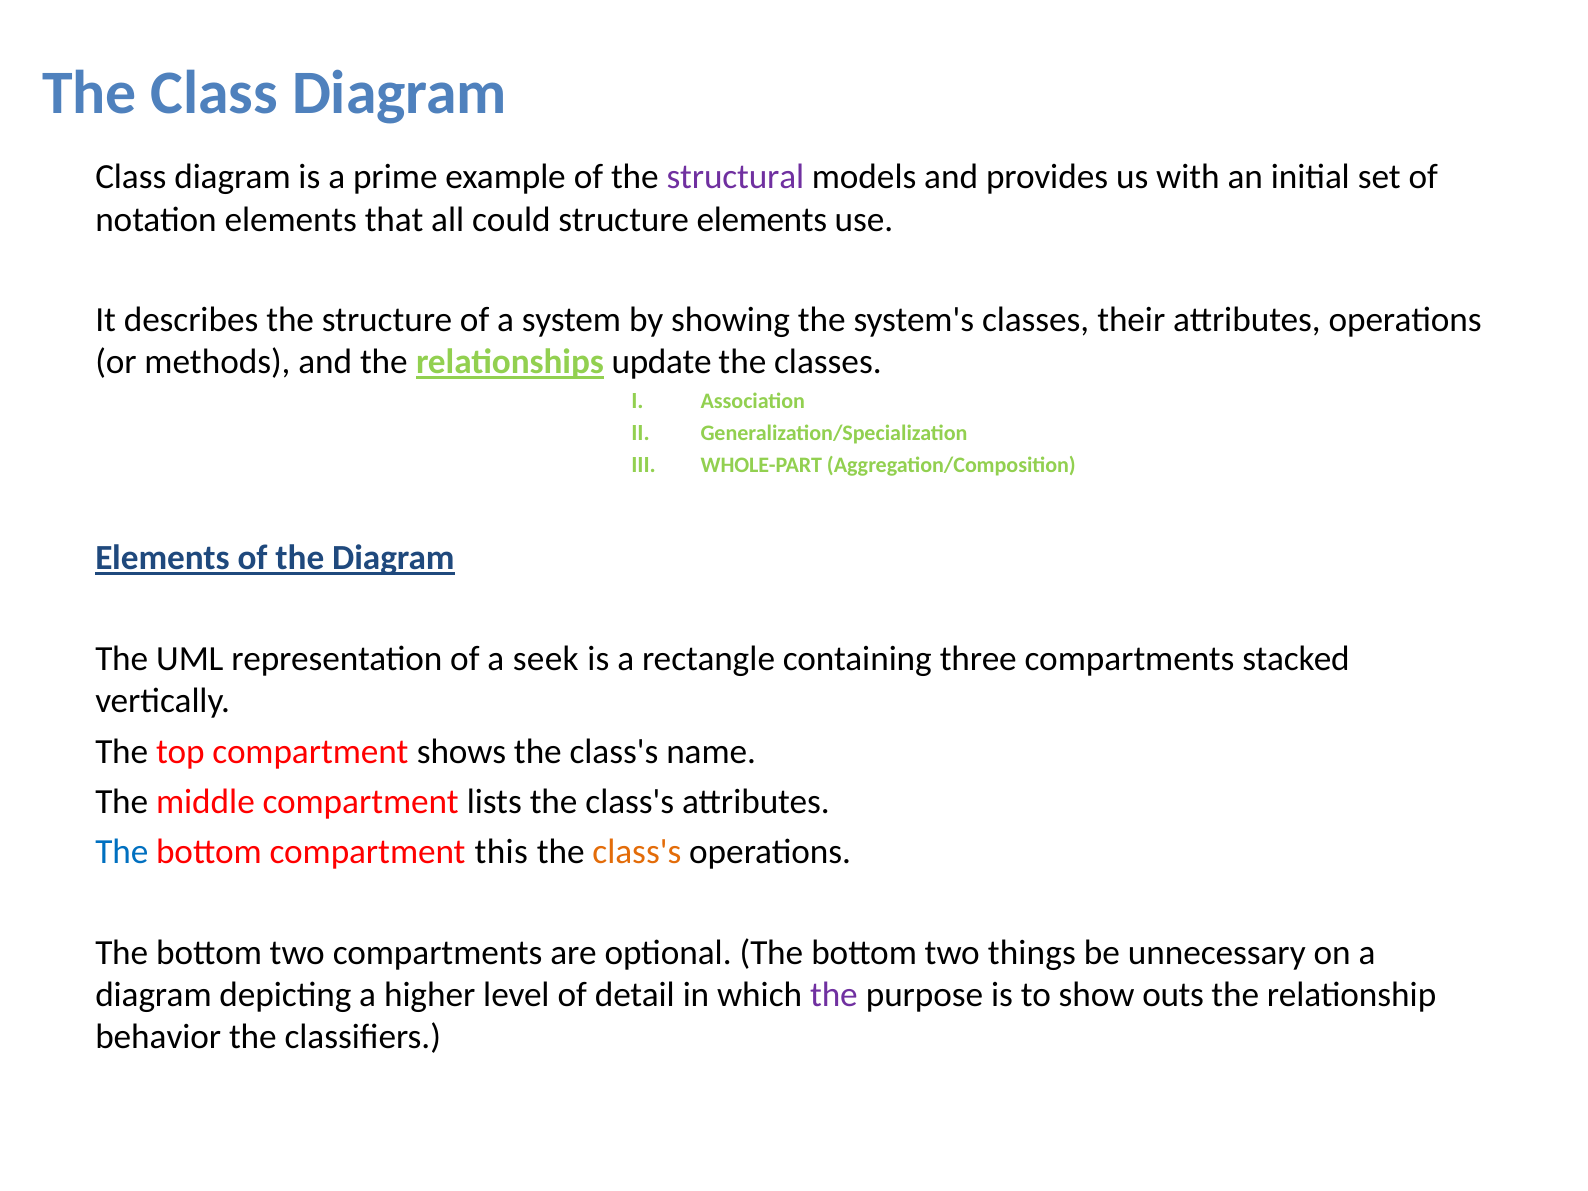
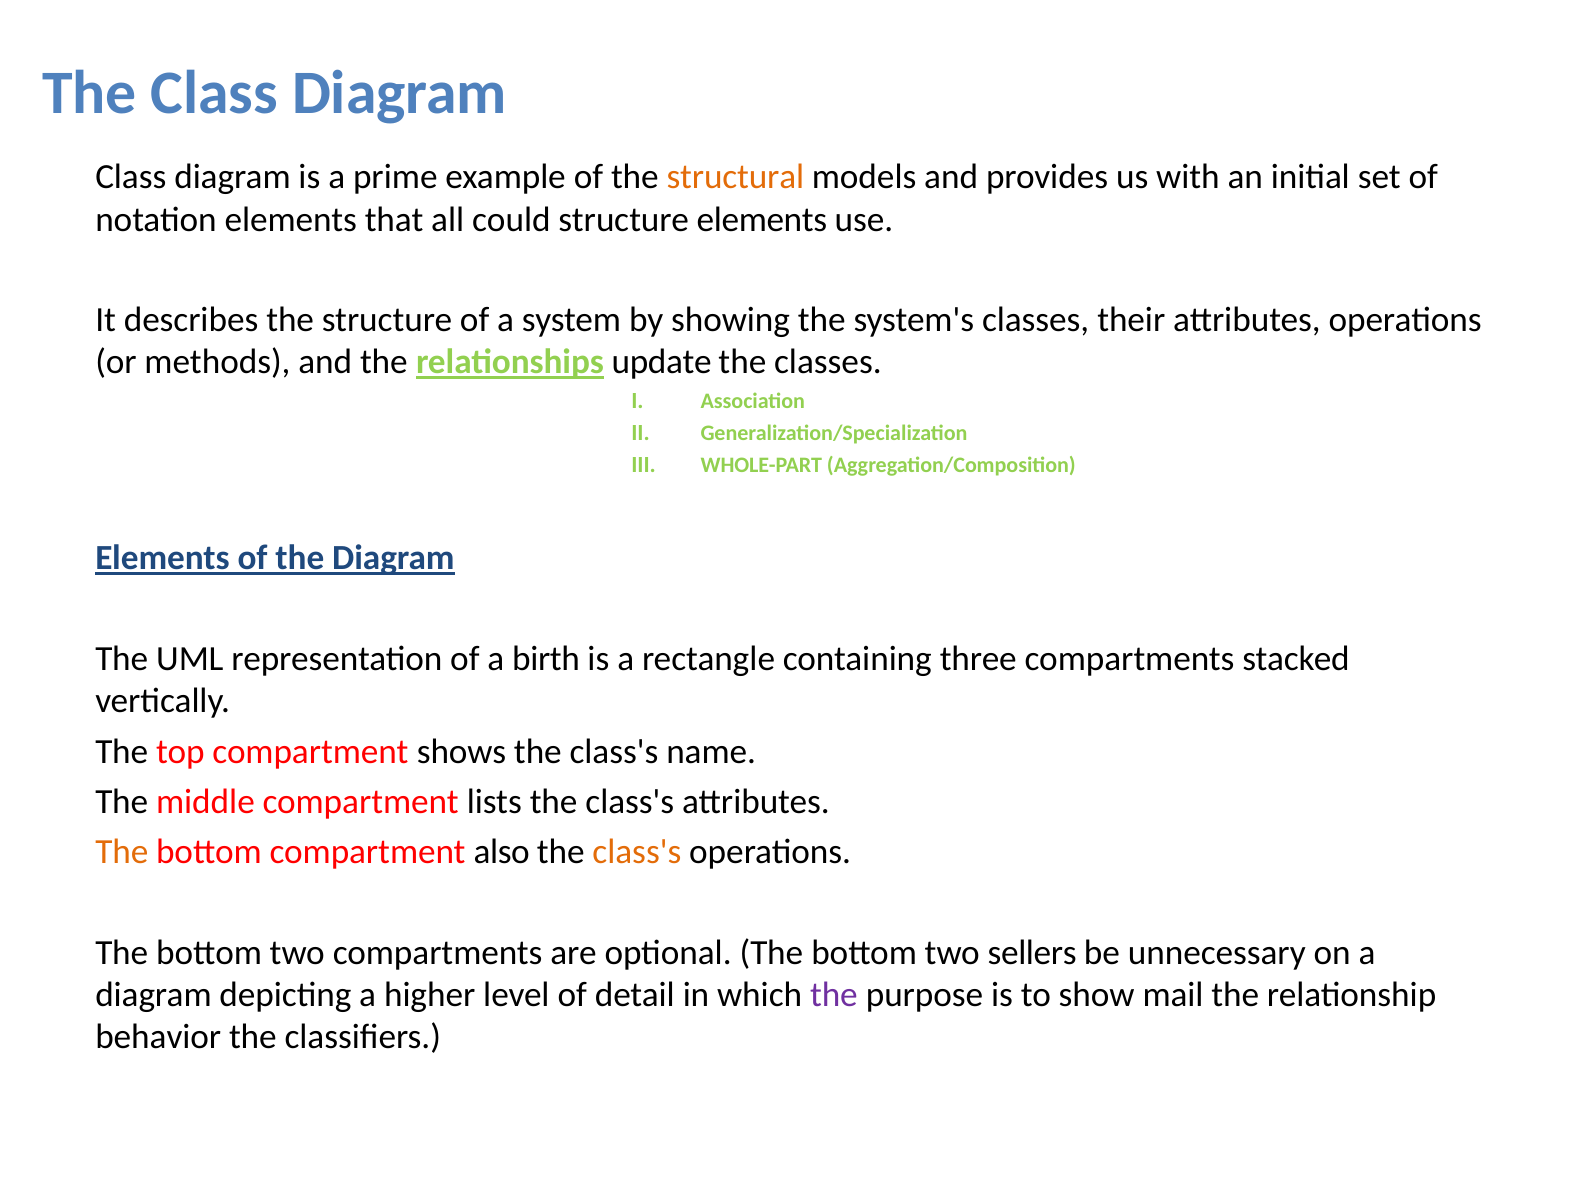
structural colour: purple -> orange
seek: seek -> birth
The at (122, 852) colour: blue -> orange
this: this -> also
things: things -> sellers
outs: outs -> mail
